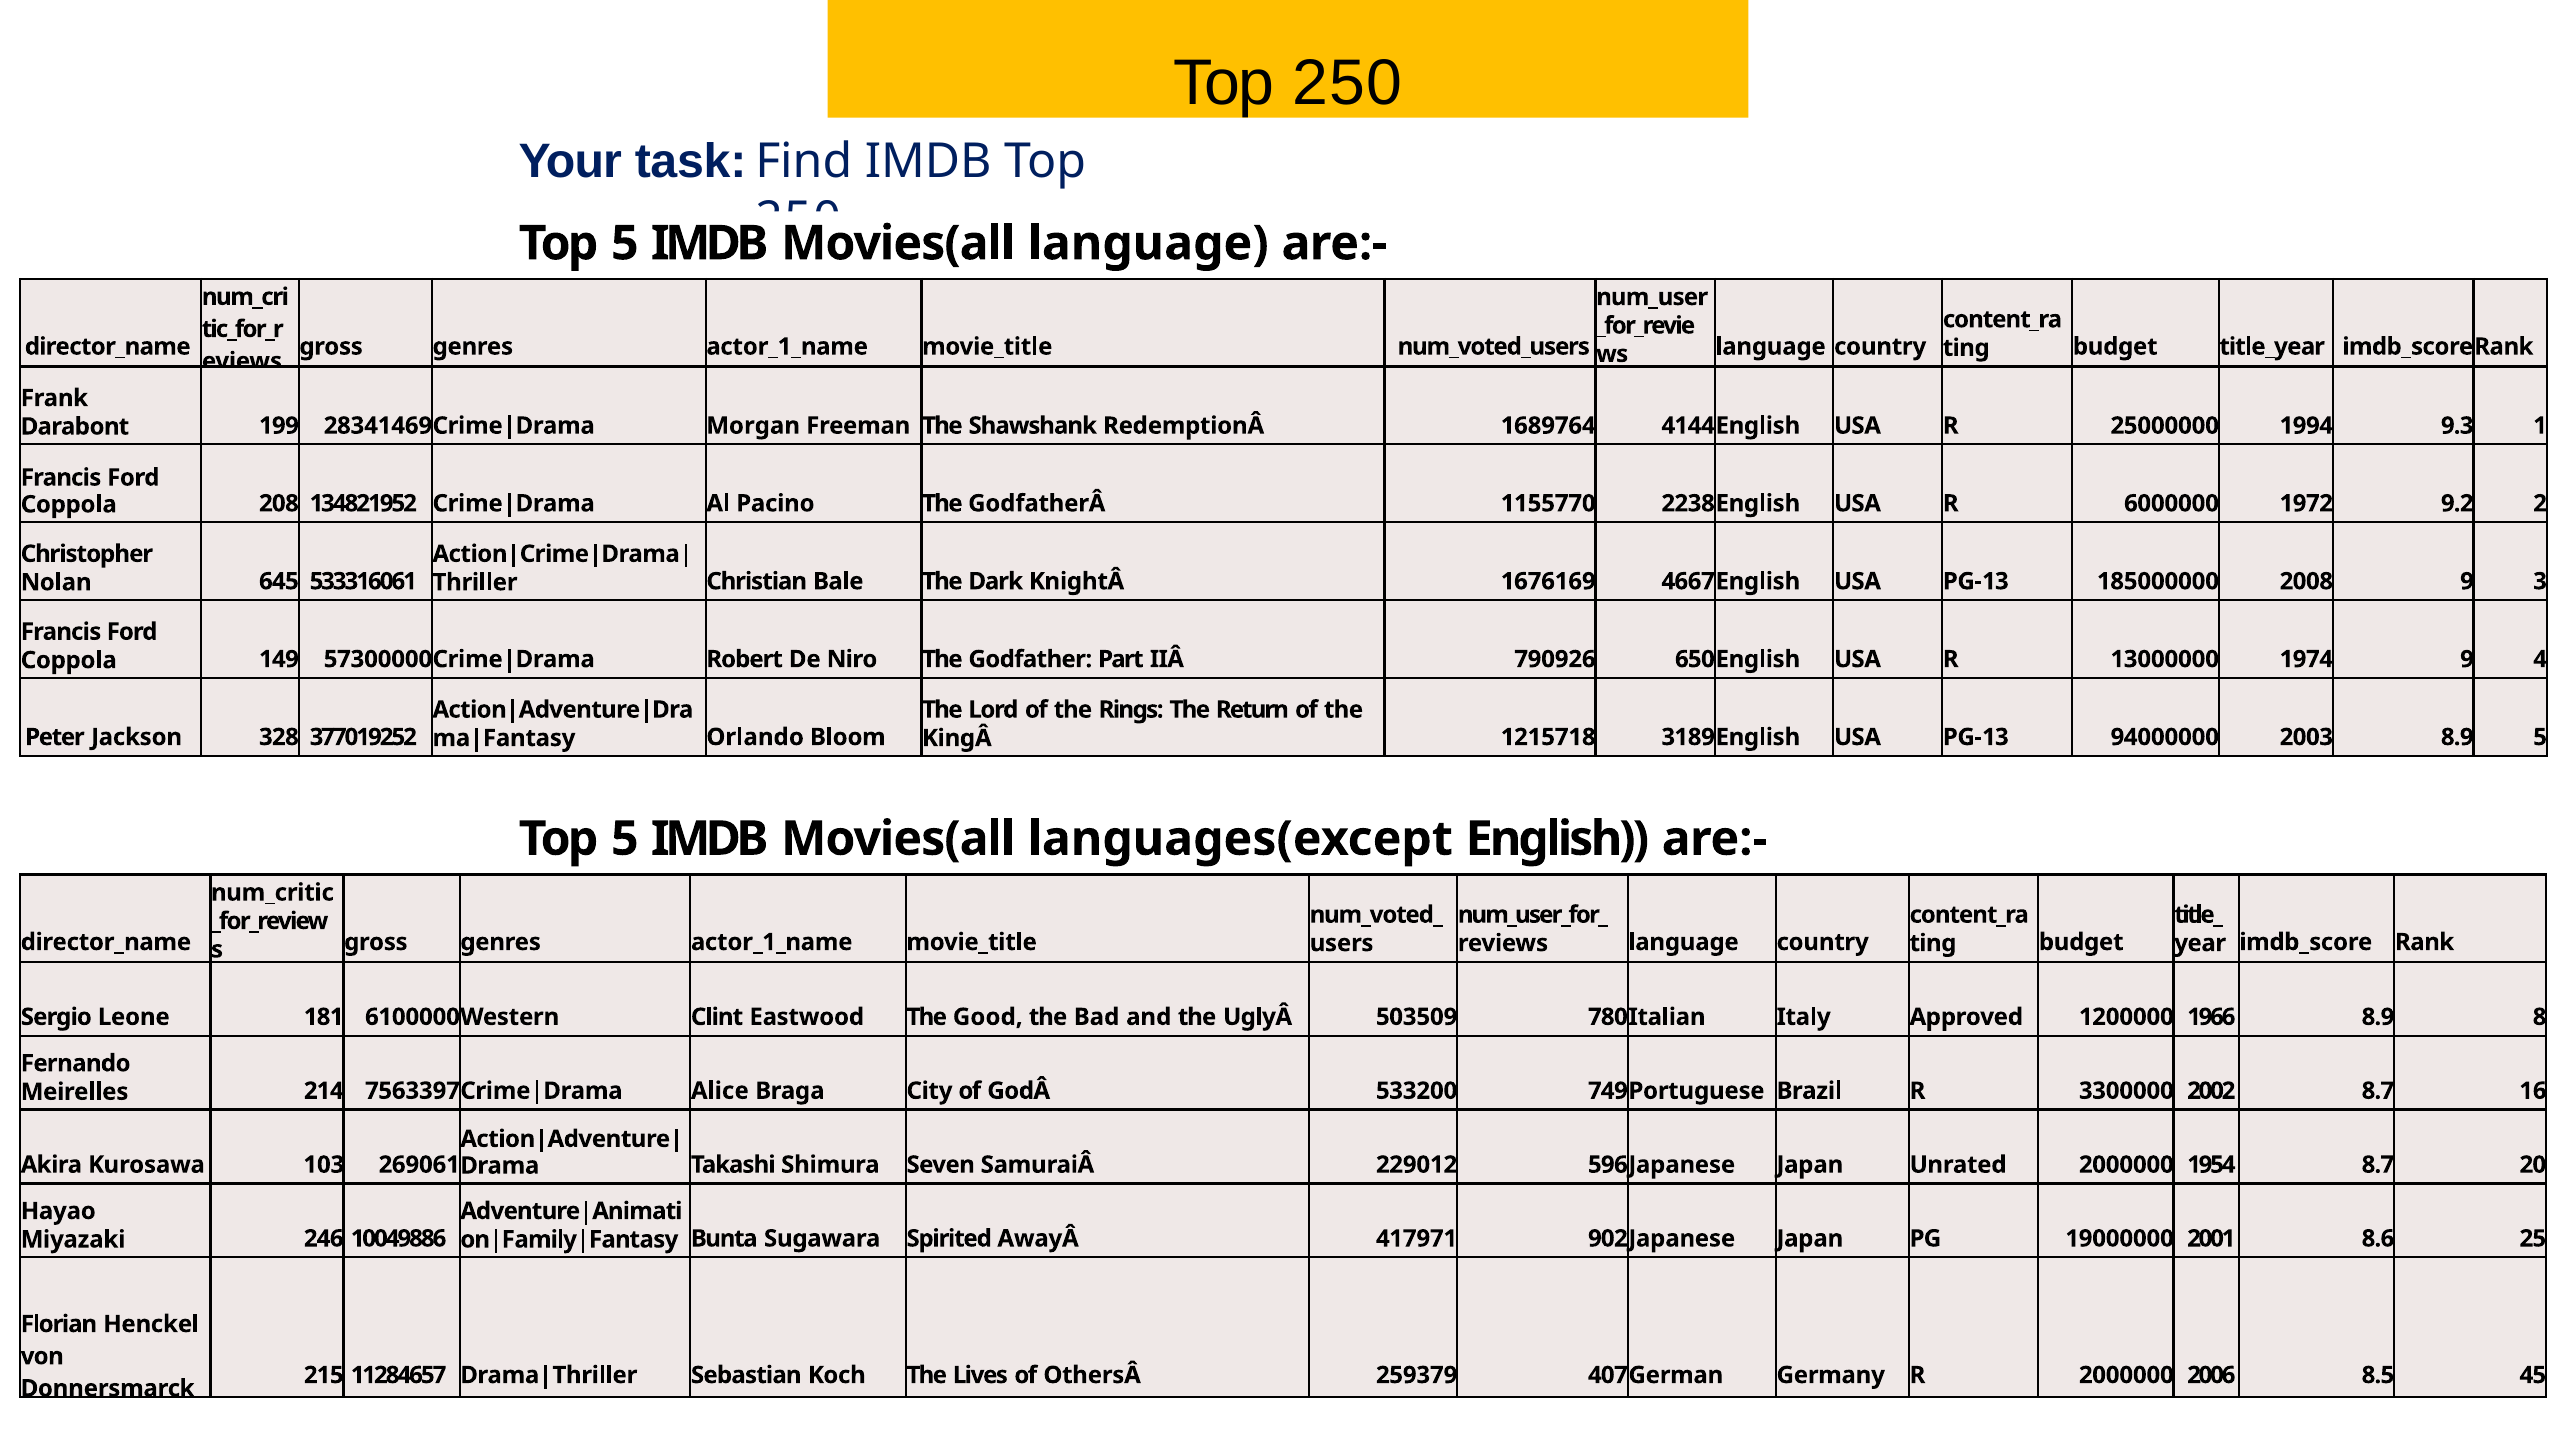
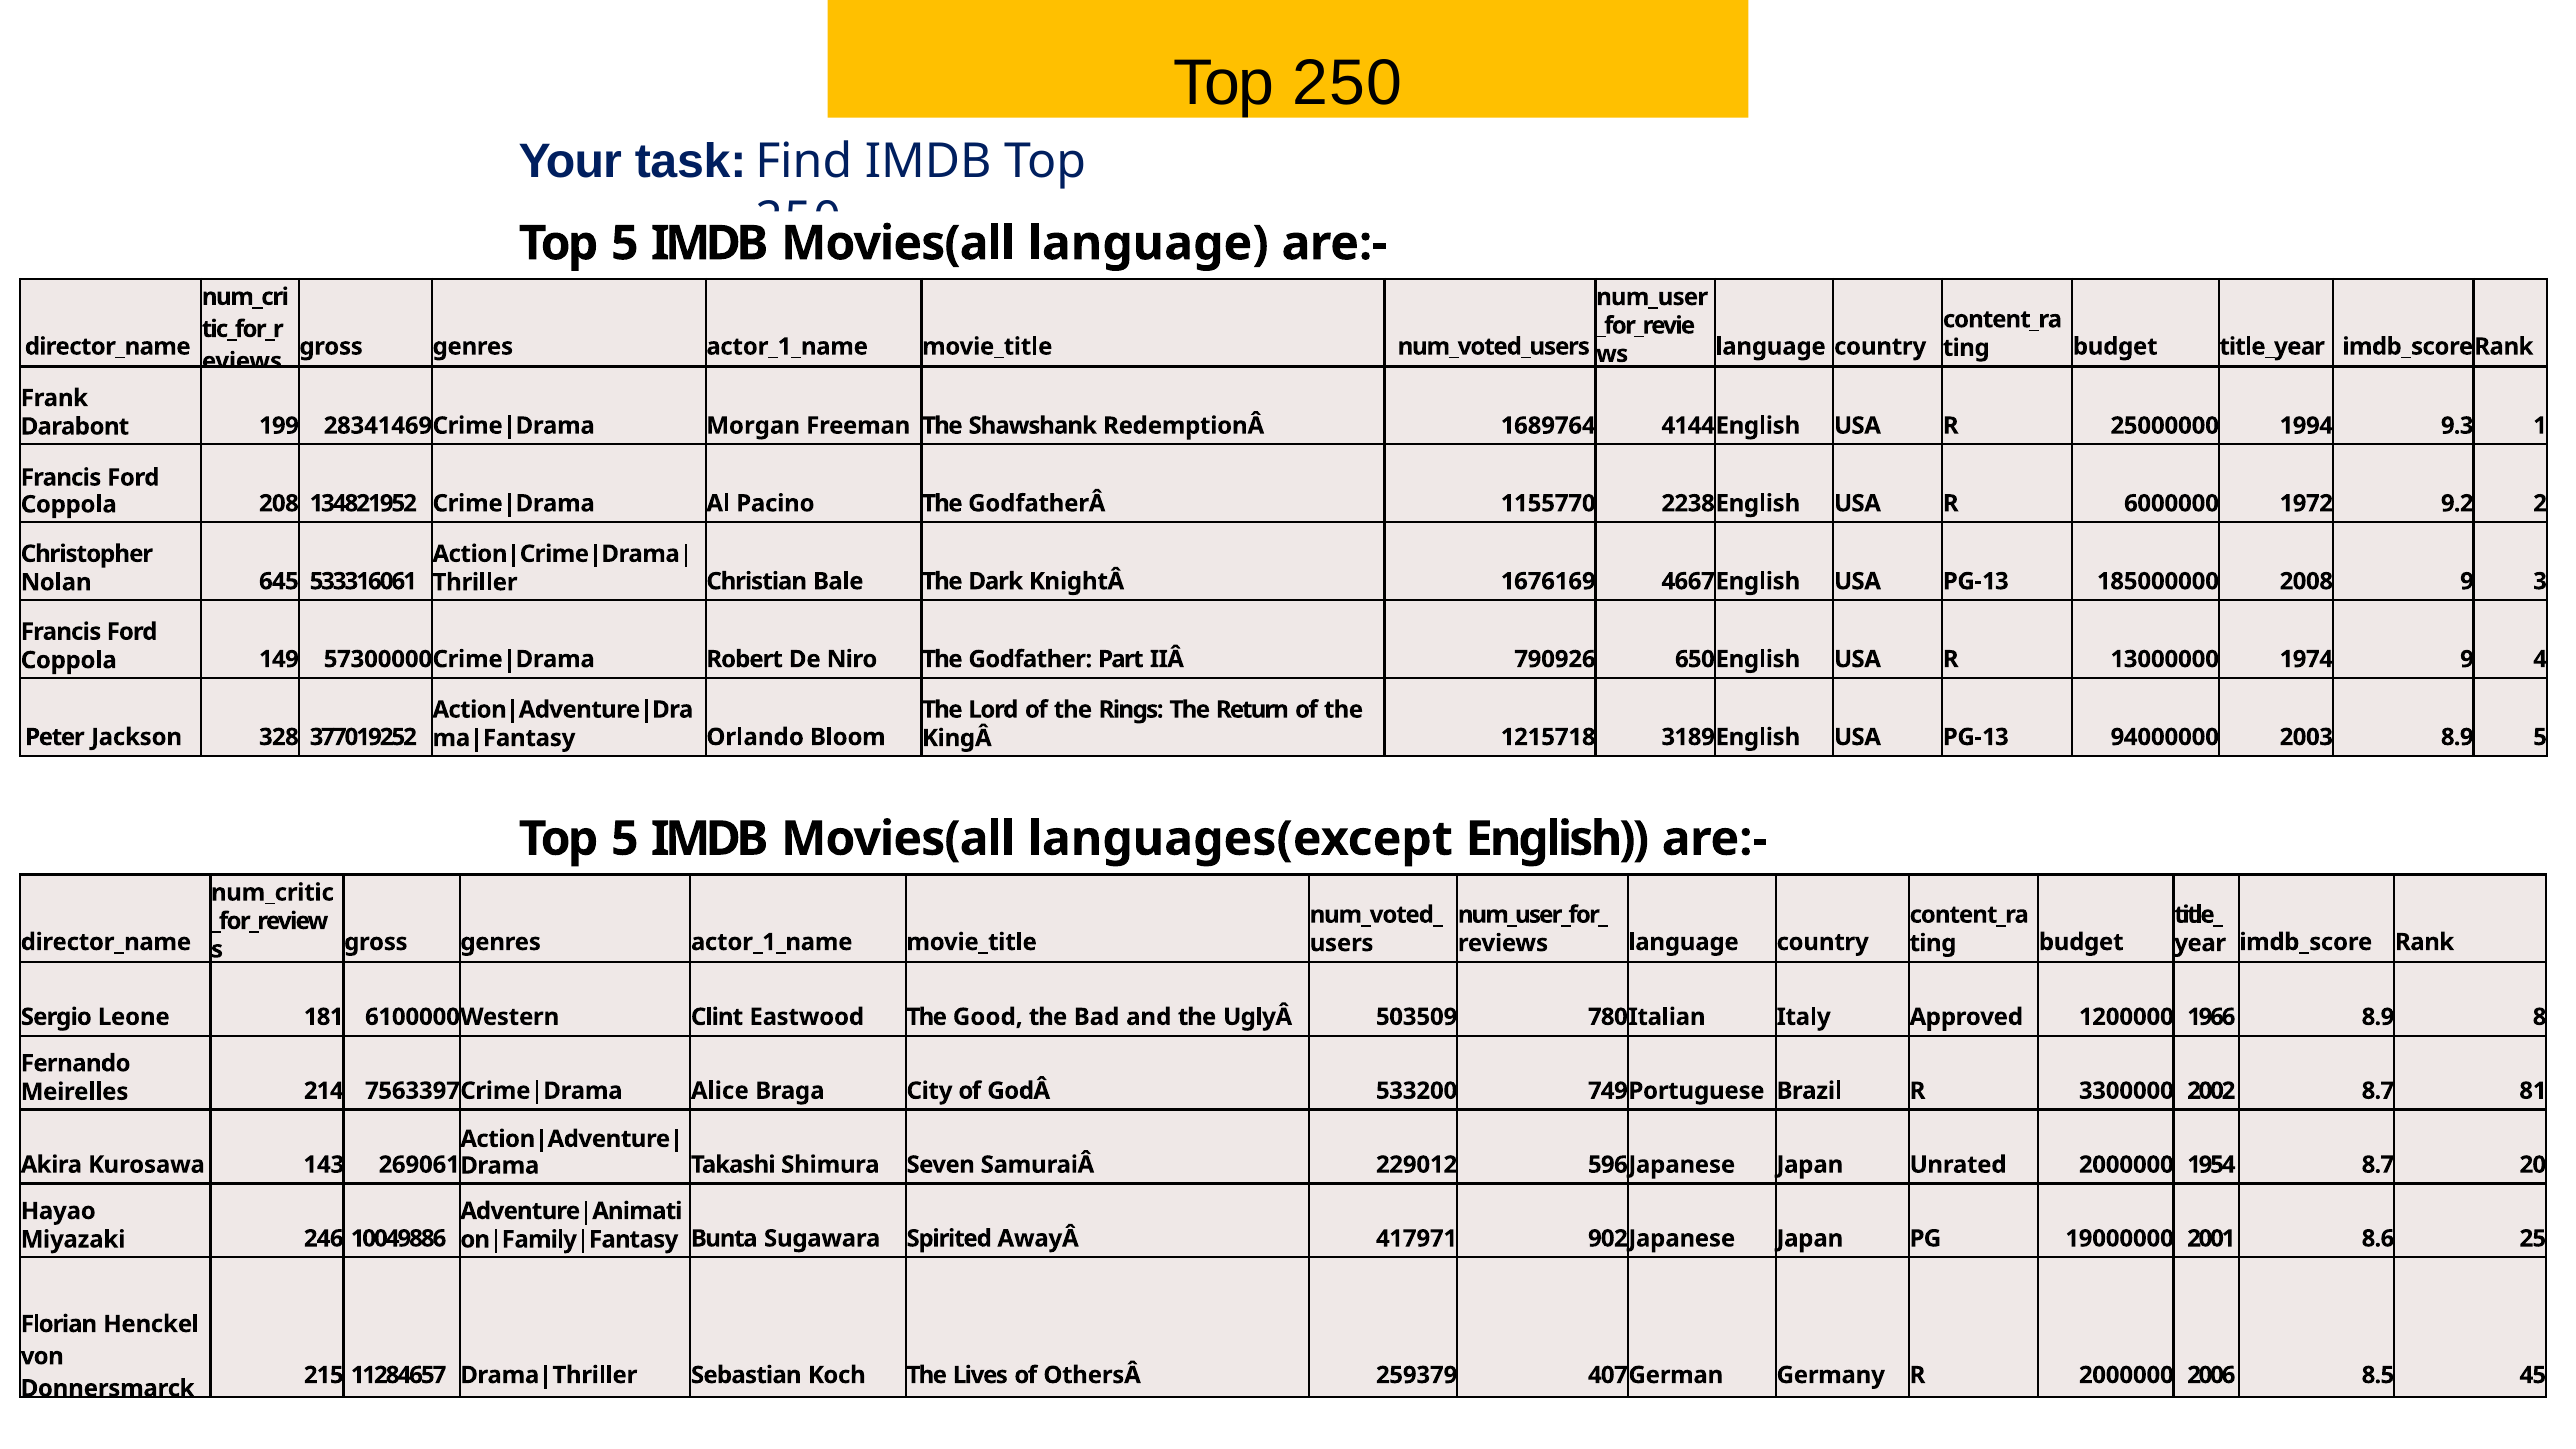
16: 16 -> 81
103: 103 -> 143
